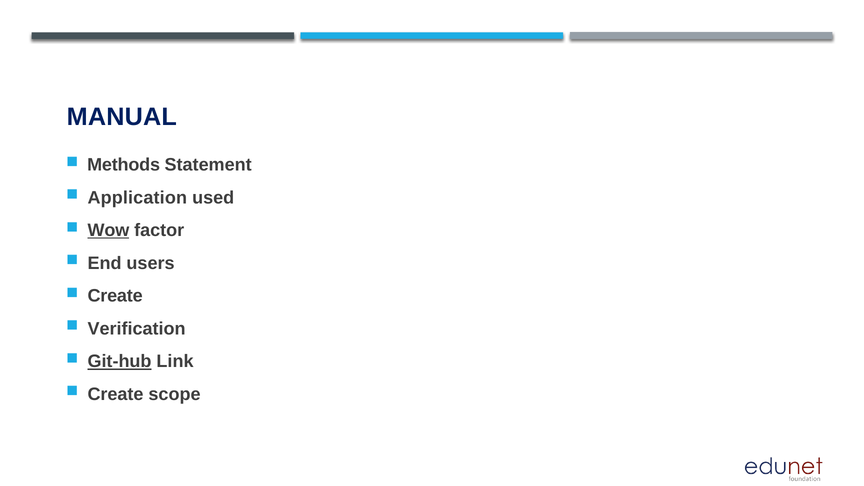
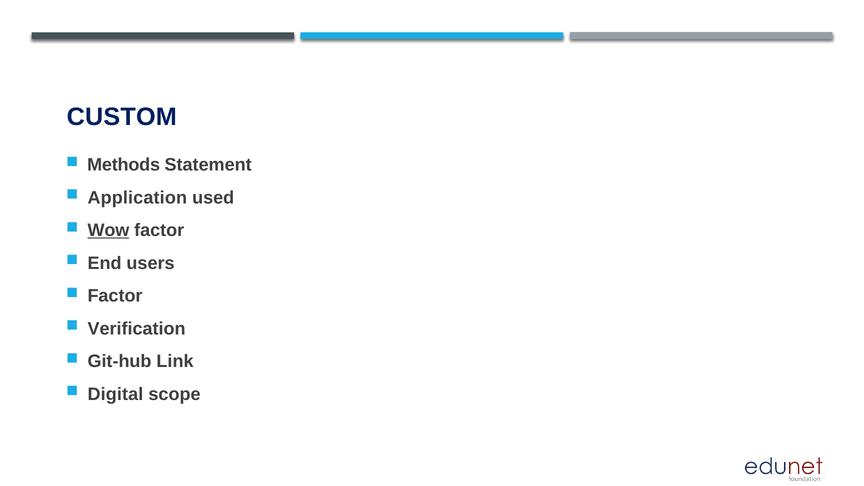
MANUAL: MANUAL -> CUSTOM
Create at (115, 296): Create -> Factor
Git-hub underline: present -> none
Create at (115, 394): Create -> Digital
